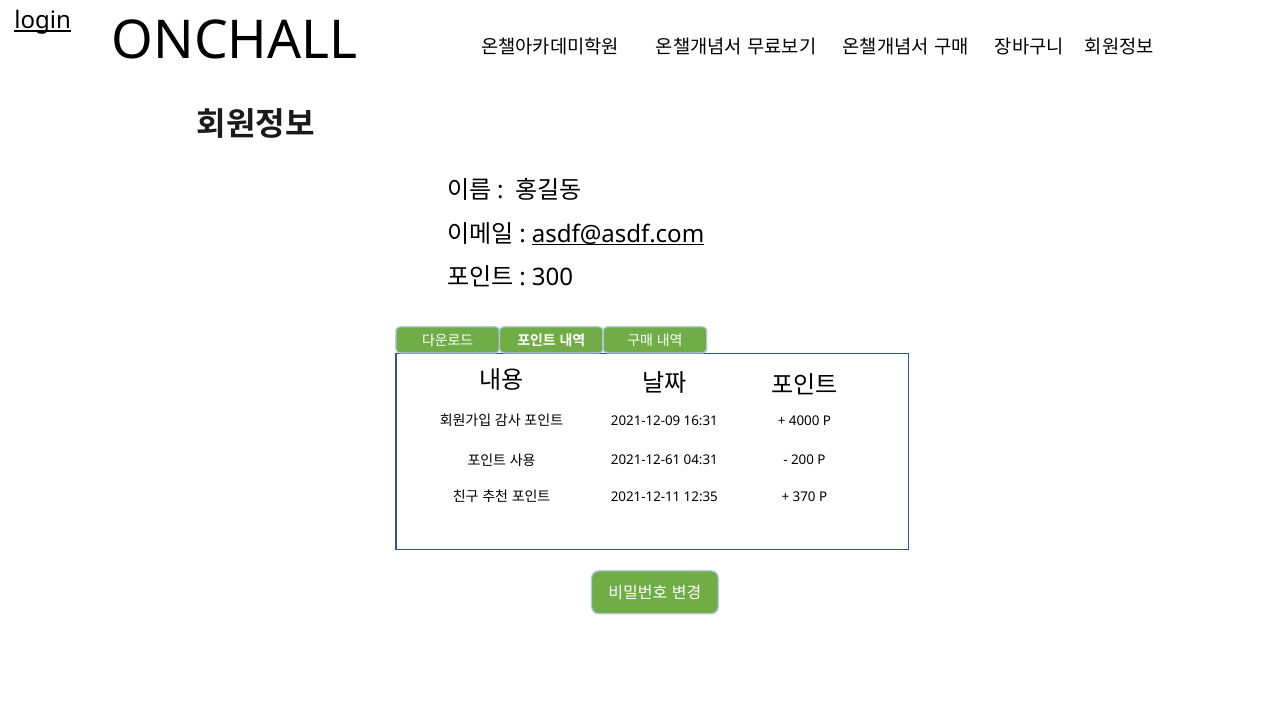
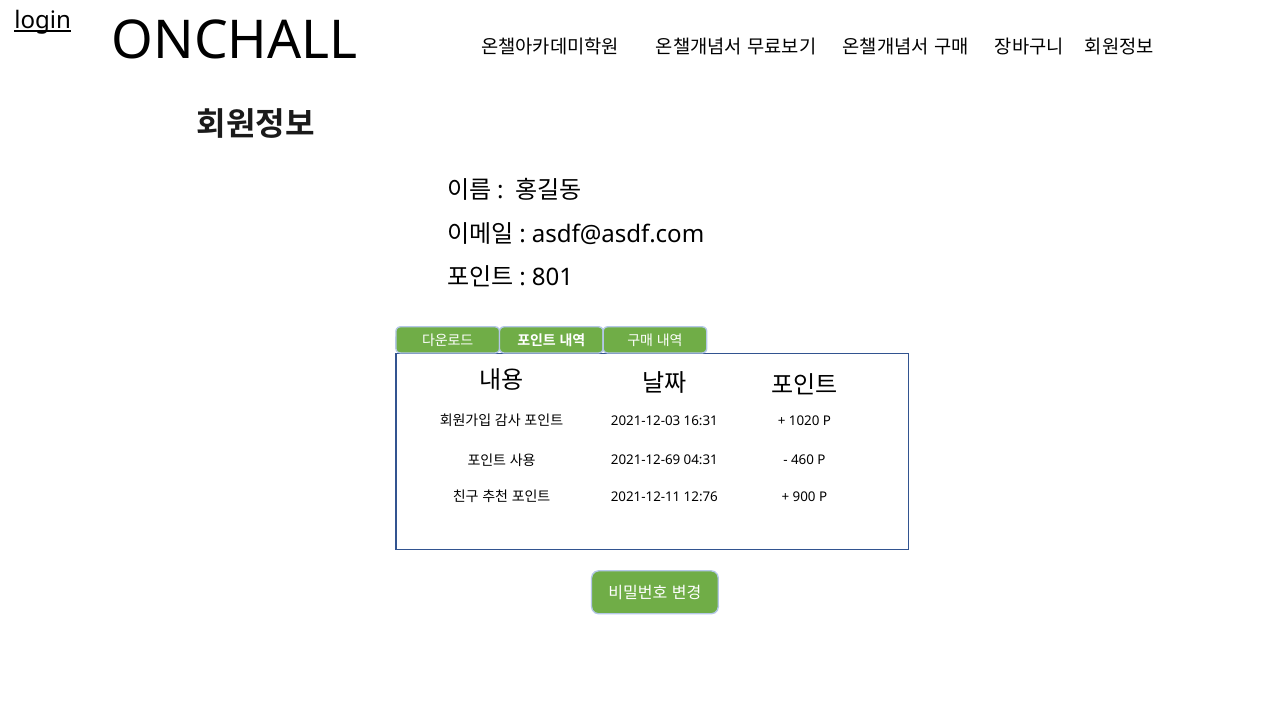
asdf@asdf.com underline: present -> none
300: 300 -> 801
4000: 4000 -> 1020
2021-12-09: 2021-12-09 -> 2021-12-03
200: 200 -> 460
2021-12-61: 2021-12-61 -> 2021-12-69
370: 370 -> 900
12:35: 12:35 -> 12:76
